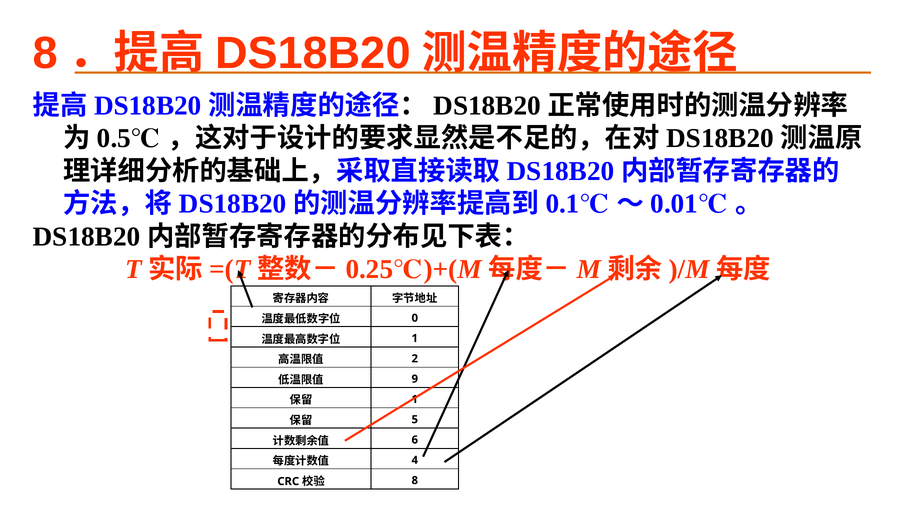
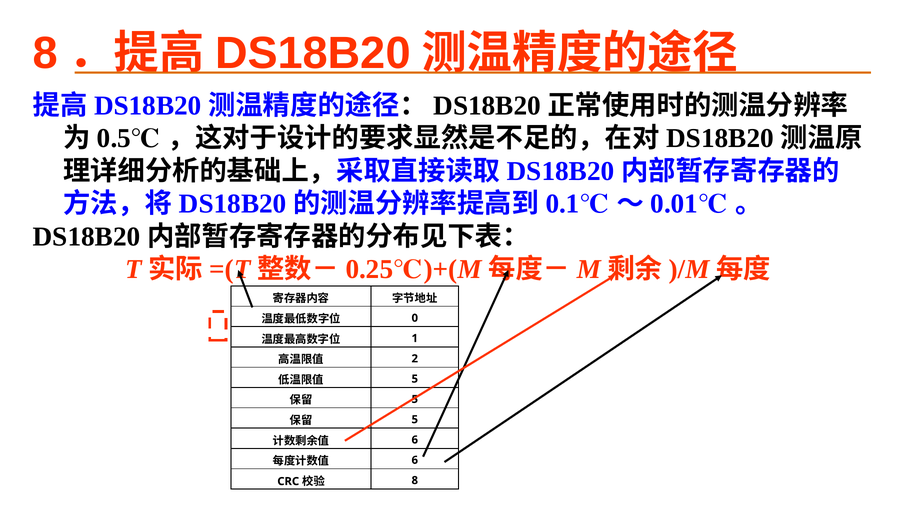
9 at (415, 379): 9 -> 5
1 at (415, 399): 1 -> 5
4 at (415, 460): 4 -> 6
